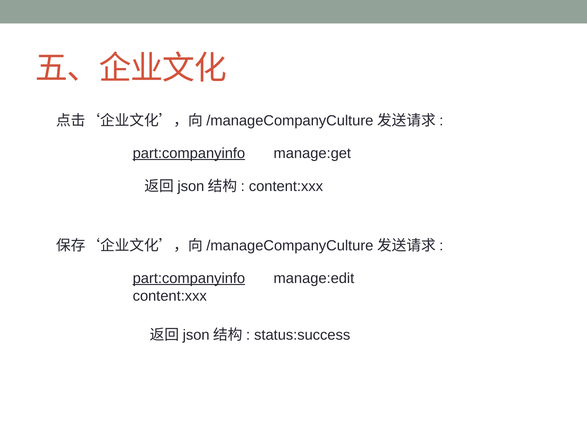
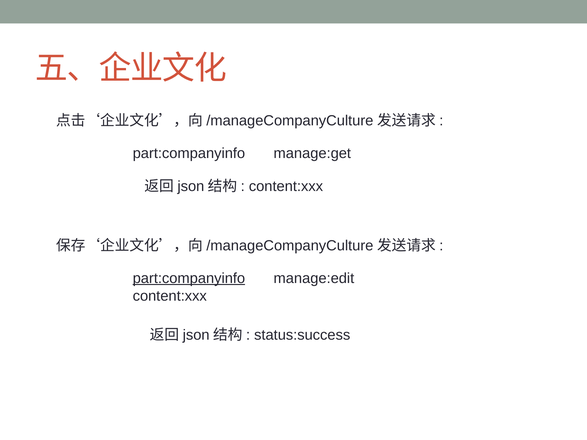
part:companyinfo at (189, 153) underline: present -> none
